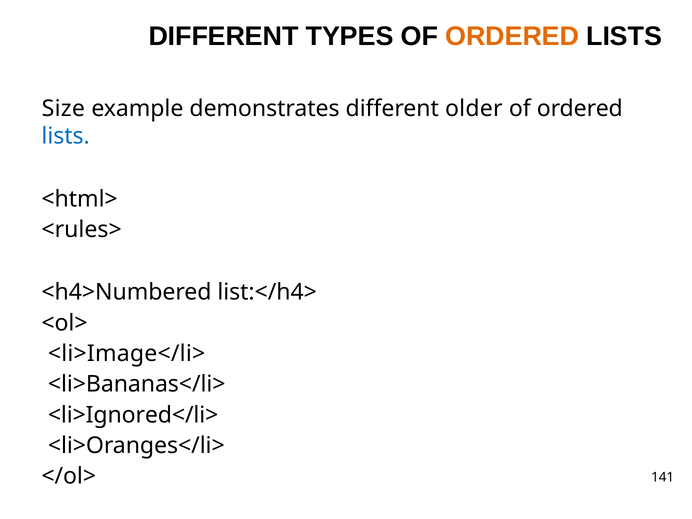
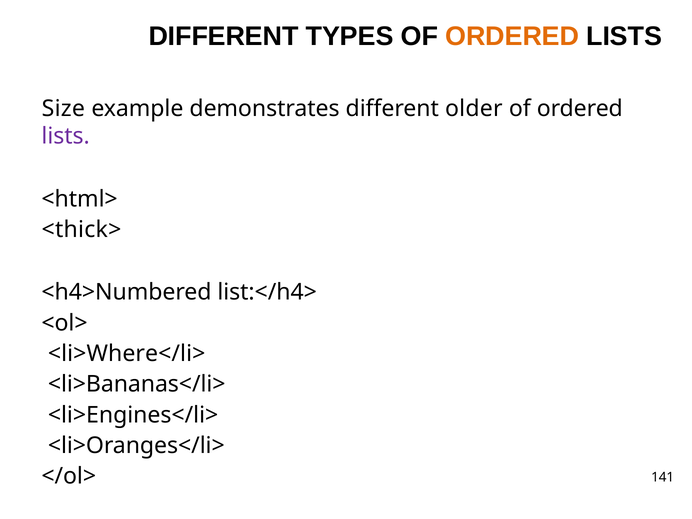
lists at (66, 136) colour: blue -> purple
<rules>: <rules> -> <thick>
<li>Image</li>: <li>Image</li> -> <li>Where</li>
<li>Ignored</li>: <li>Ignored</li> -> <li>Engines</li>
